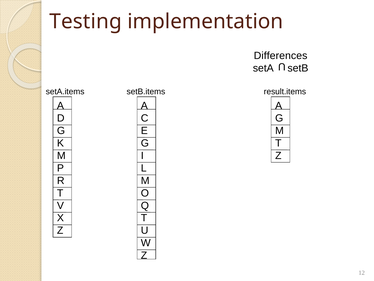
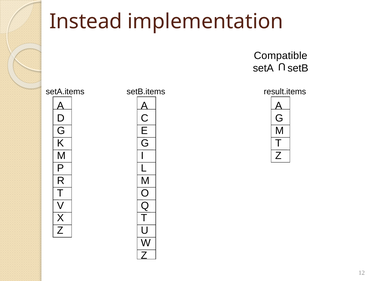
Testing: Testing -> Instead
Differences: Differences -> Compatible
